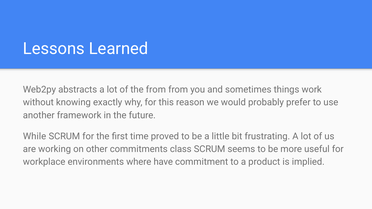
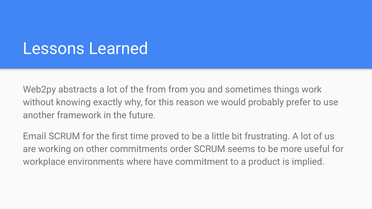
While: While -> Email
class: class -> order
